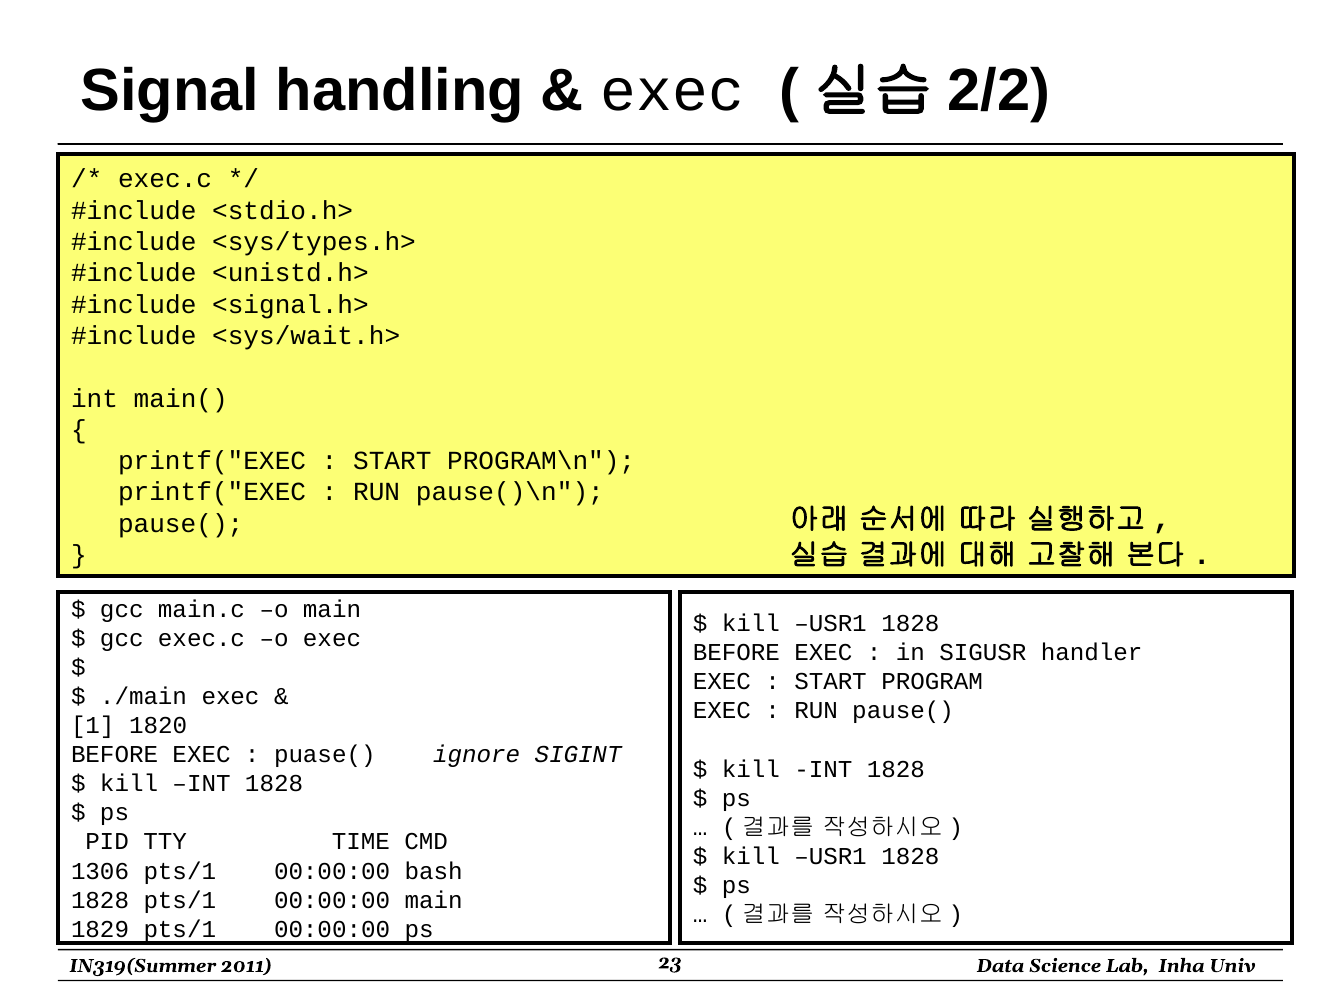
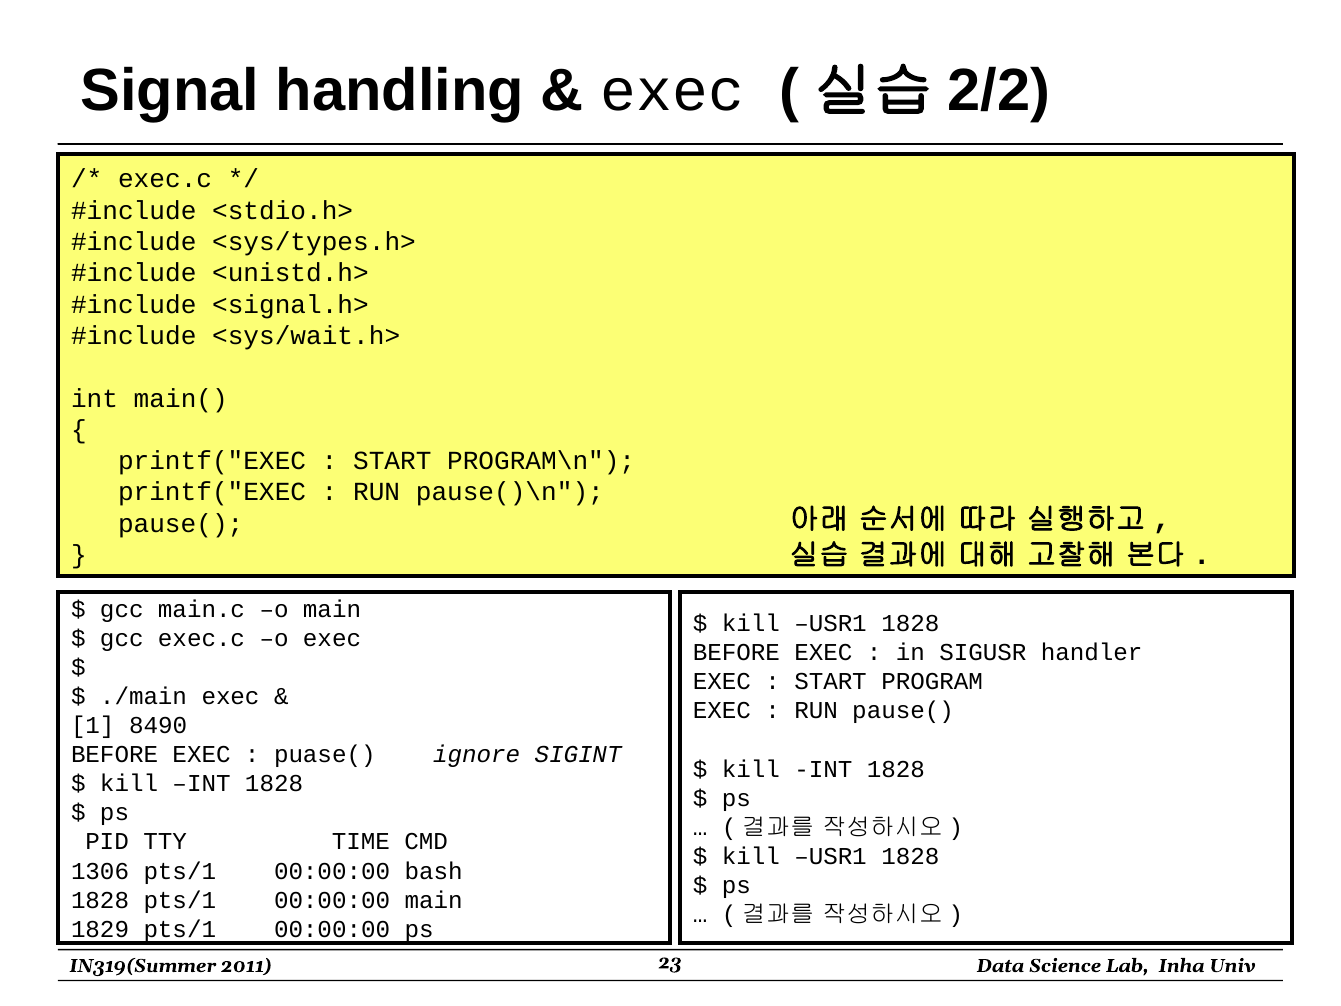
1820: 1820 -> 8490
